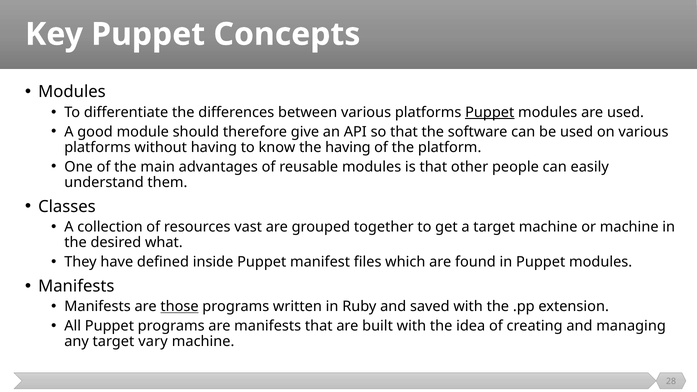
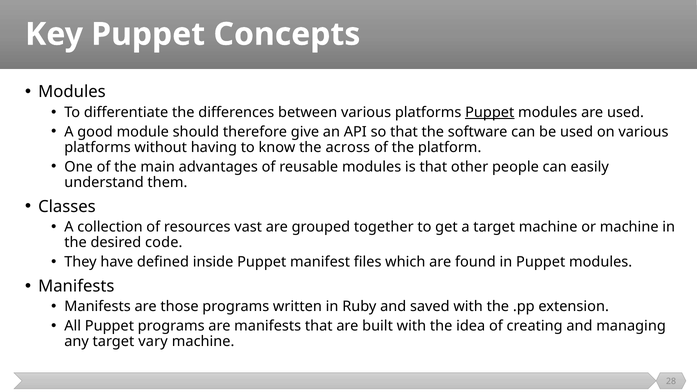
the having: having -> across
what: what -> code
those underline: present -> none
